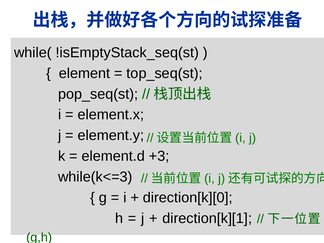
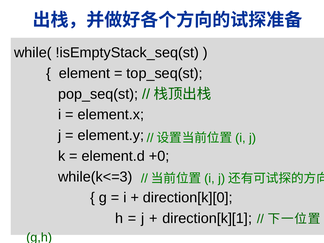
+3: +3 -> +0
